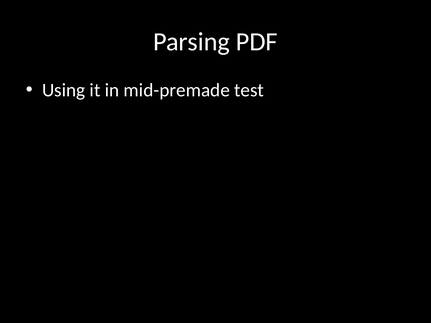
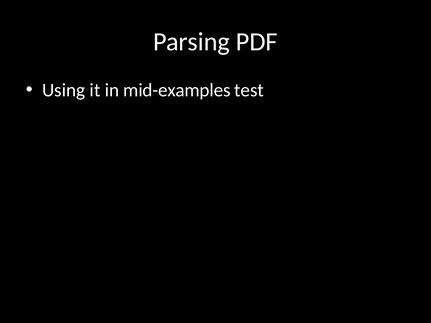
mid-premade: mid-premade -> mid-examples
